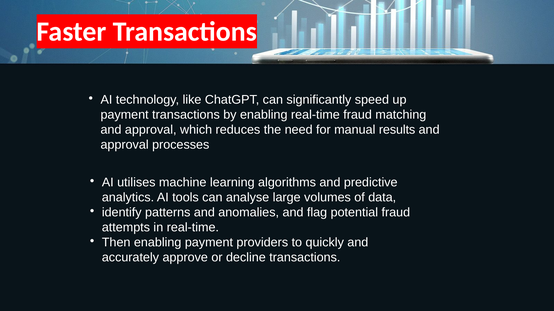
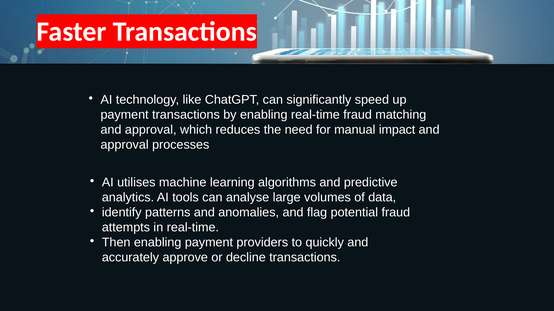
results: results -> impact
